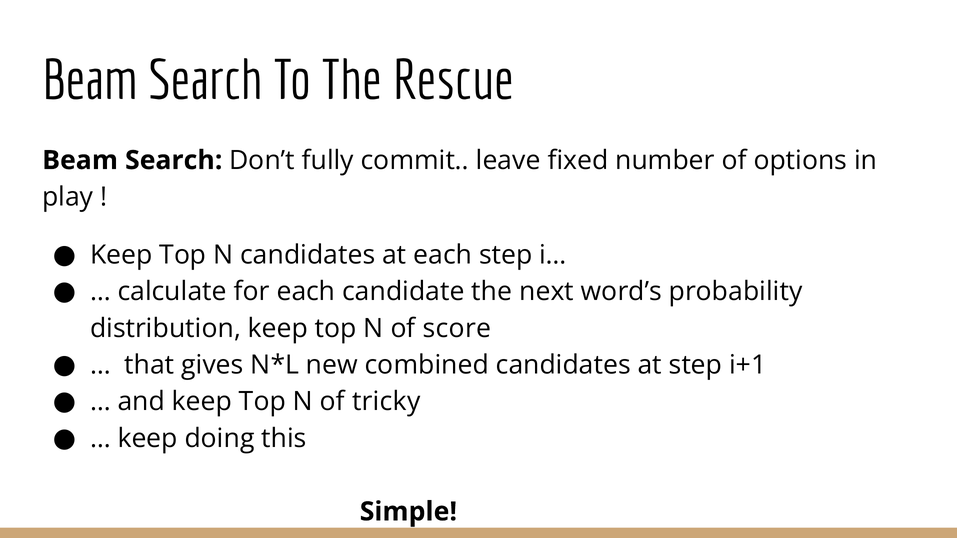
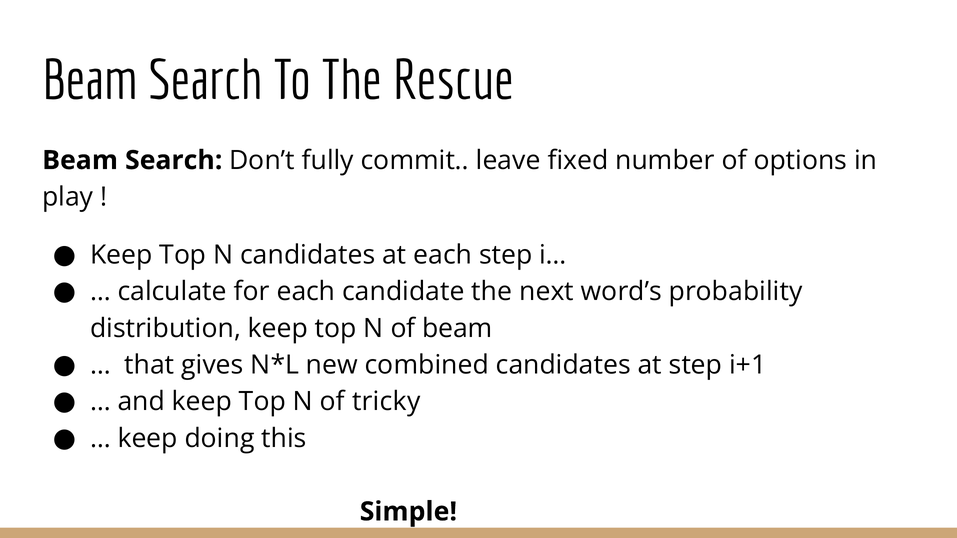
of score: score -> beam
